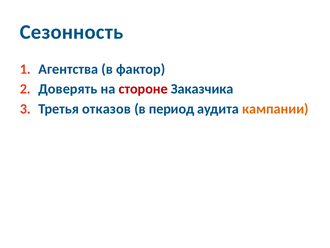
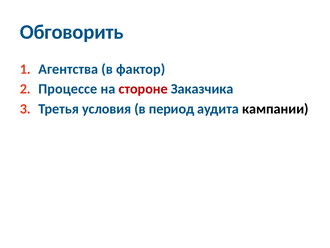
Сезонность: Сезонность -> Обговорить
Доверять: Доверять -> Процессе
отказов: отказов -> условия
кампании colour: orange -> black
